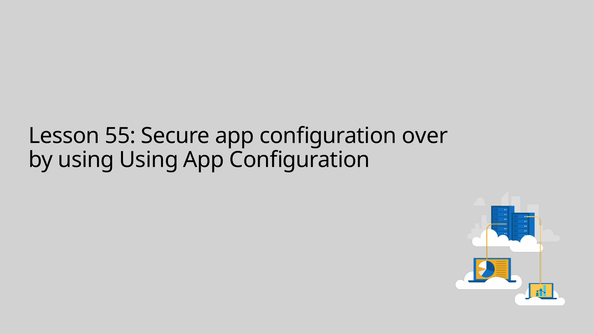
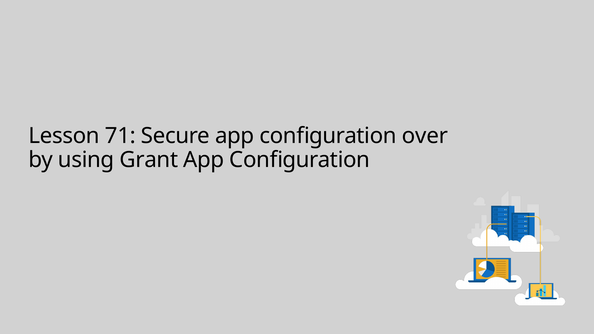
55: 55 -> 71
using Using: Using -> Grant
